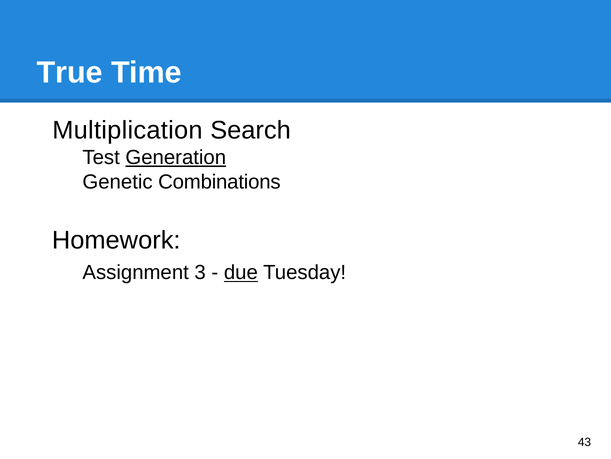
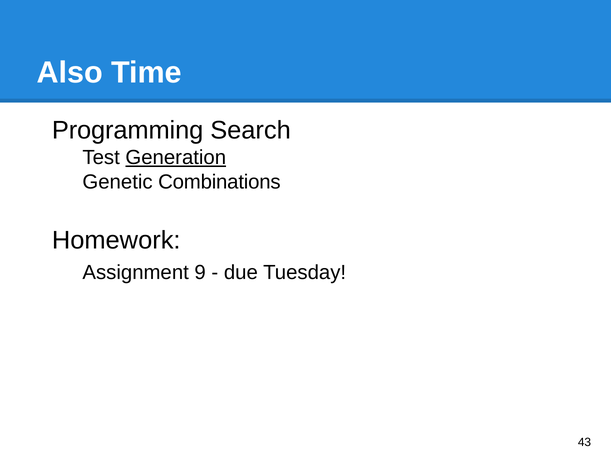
True: True -> Also
Multiplication: Multiplication -> Programming
3: 3 -> 9
due underline: present -> none
